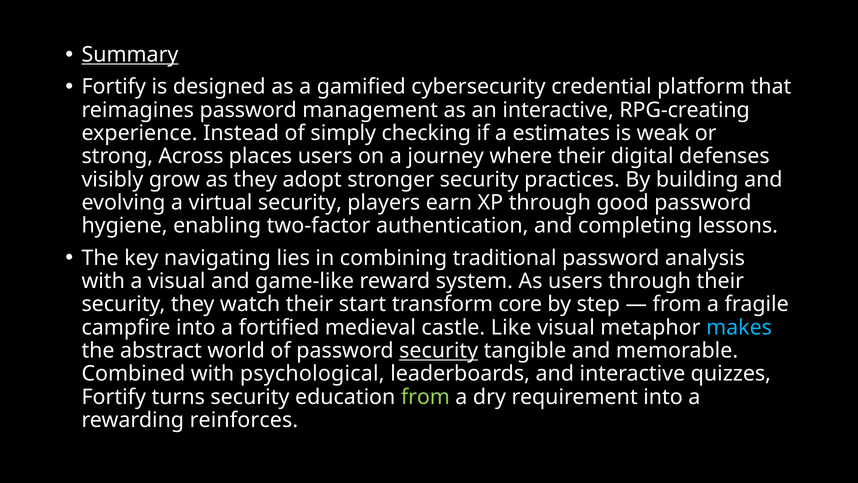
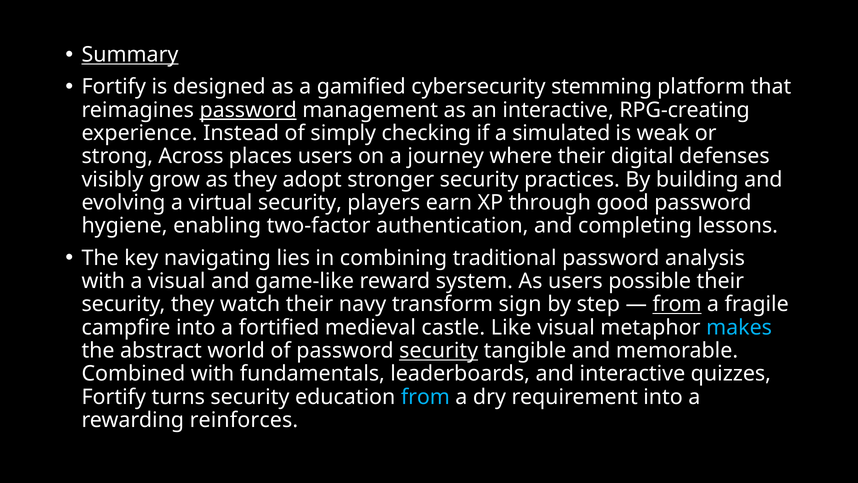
credential: credential -> stemming
password at (248, 110) underline: none -> present
estimates: estimates -> simulated
users through: through -> possible
start: start -> navy
core: core -> sign
from at (677, 304) underline: none -> present
psychological: psychological -> fundamentals
from at (425, 397) colour: light green -> light blue
